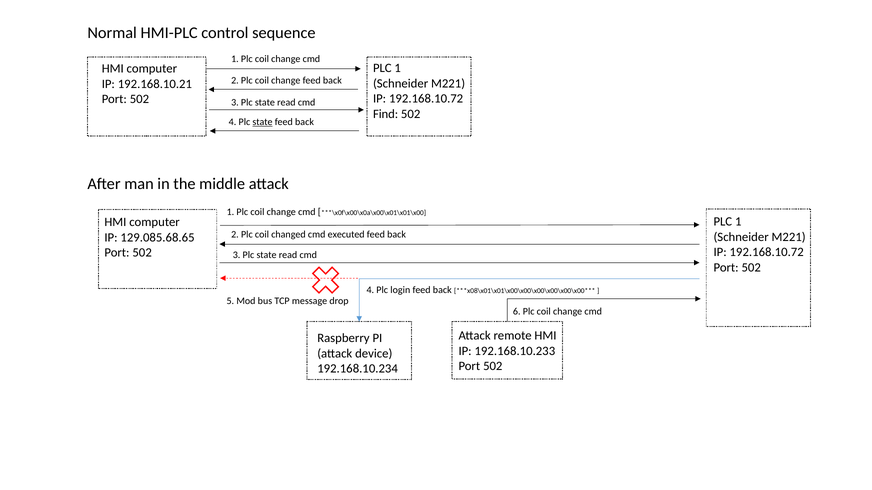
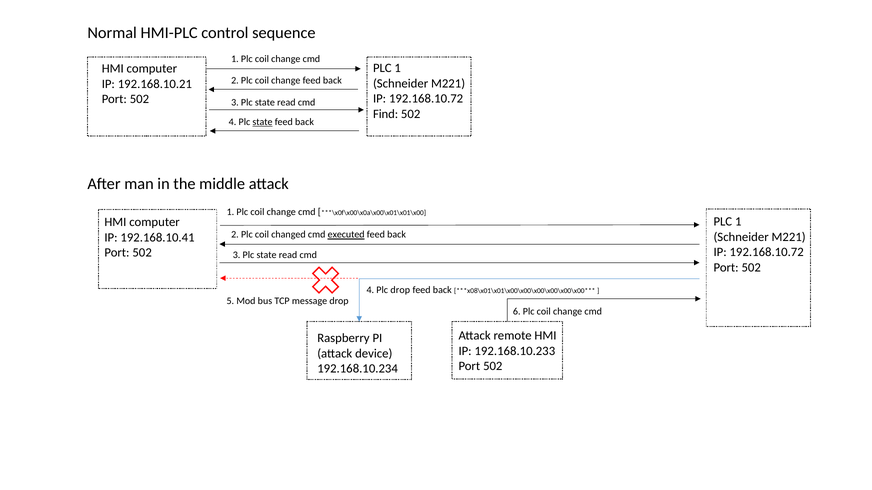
executed underline: none -> present
129.085.68.65: 129.085.68.65 -> 192.168.10.41
Plc login: login -> drop
